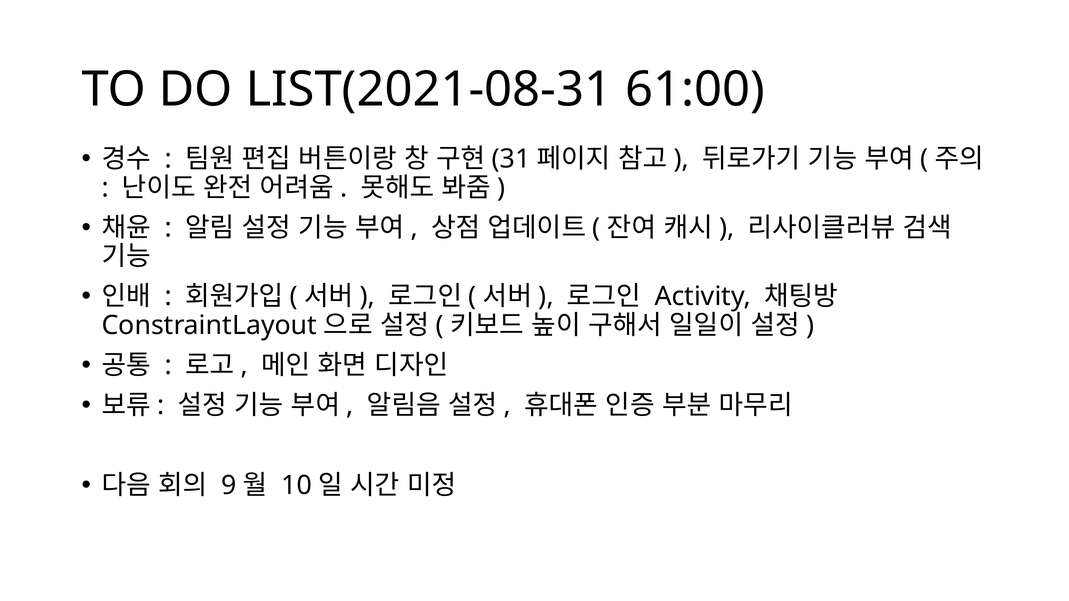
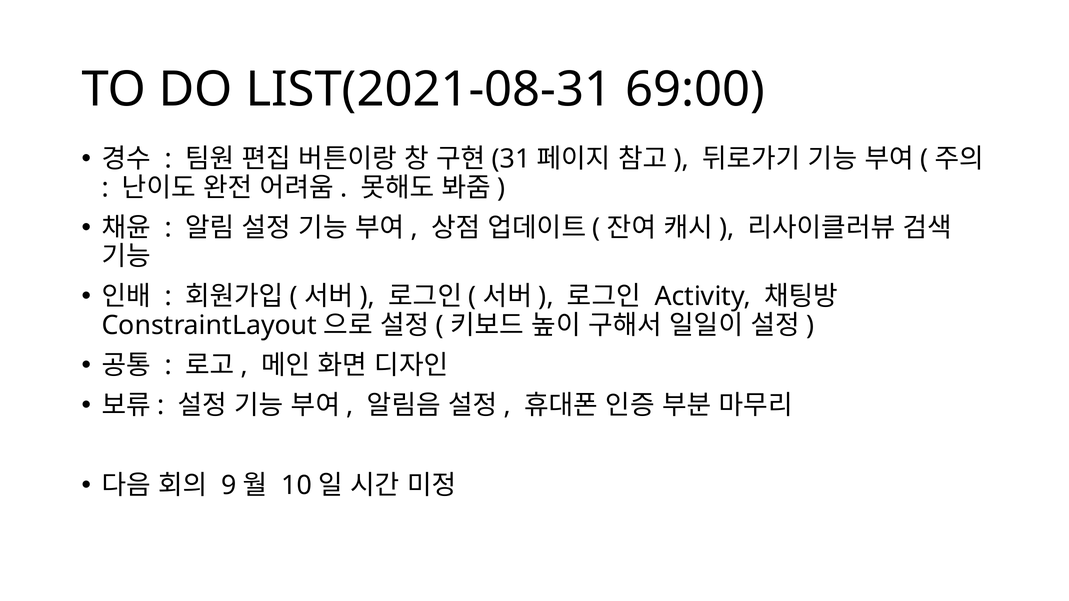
61:00: 61:00 -> 69:00
